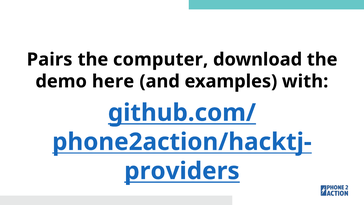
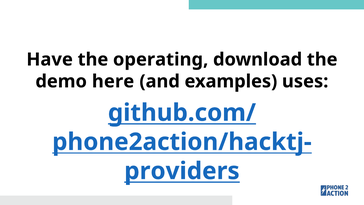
Pairs: Pairs -> Have
computer: computer -> operating
with: with -> uses
